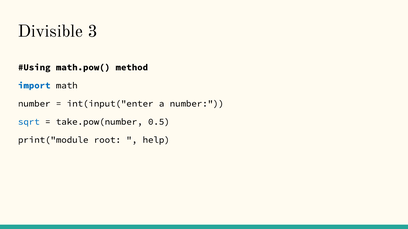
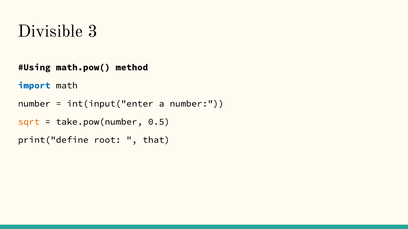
sqrt colour: blue -> orange
print("module: print("module -> print("define
help: help -> that
